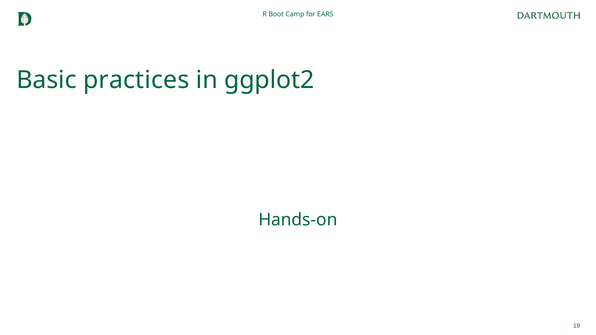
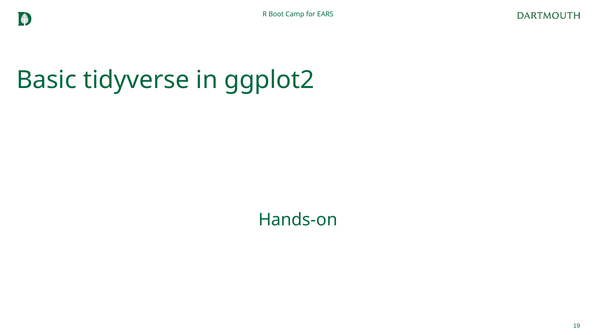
practices: practices -> tidyverse
